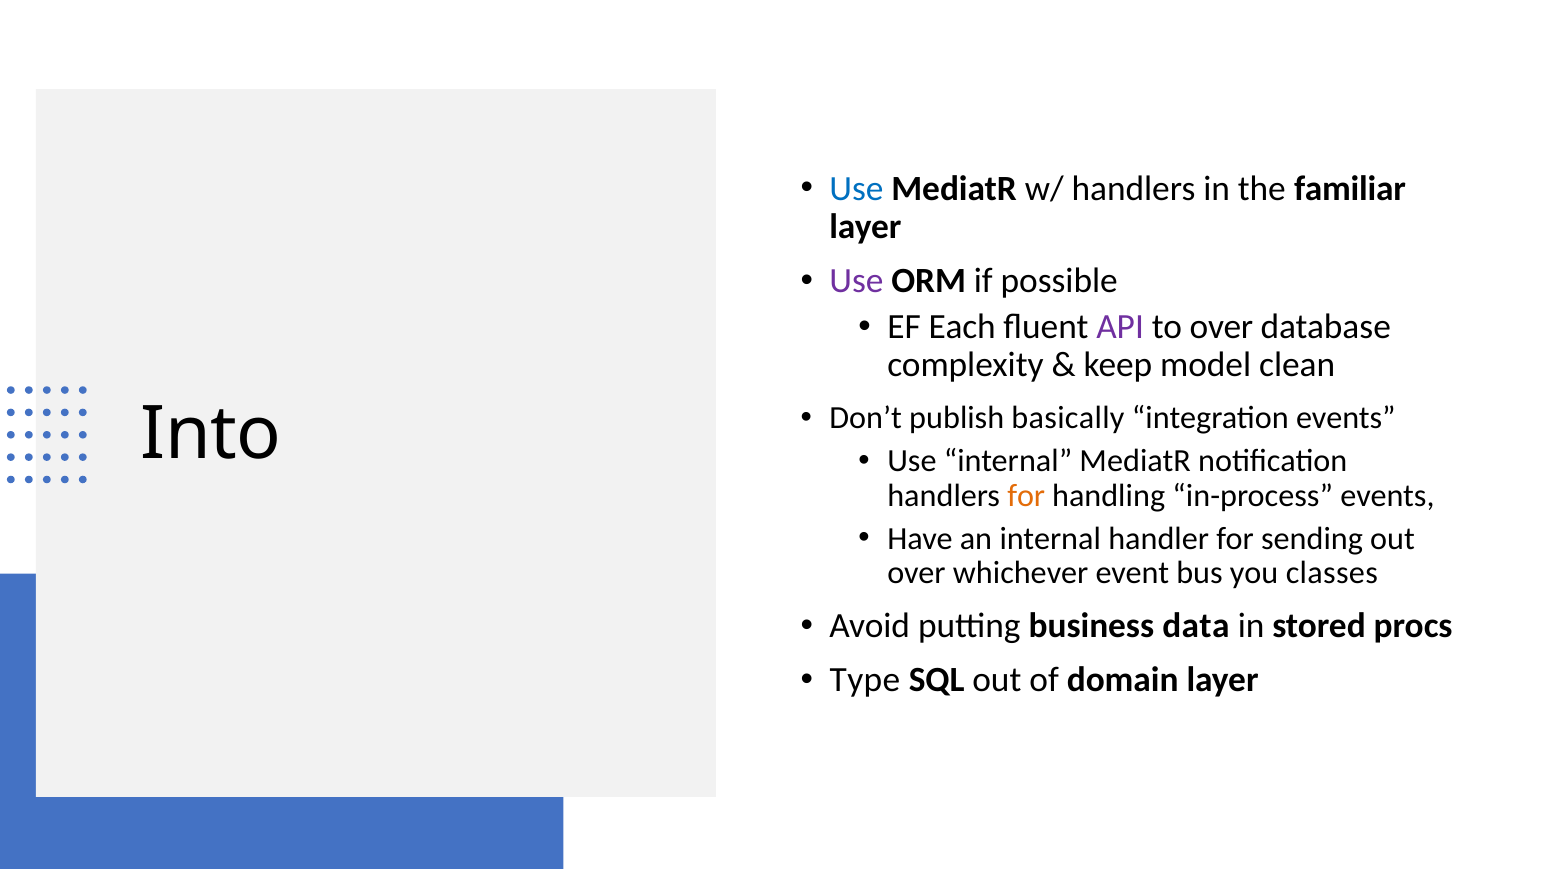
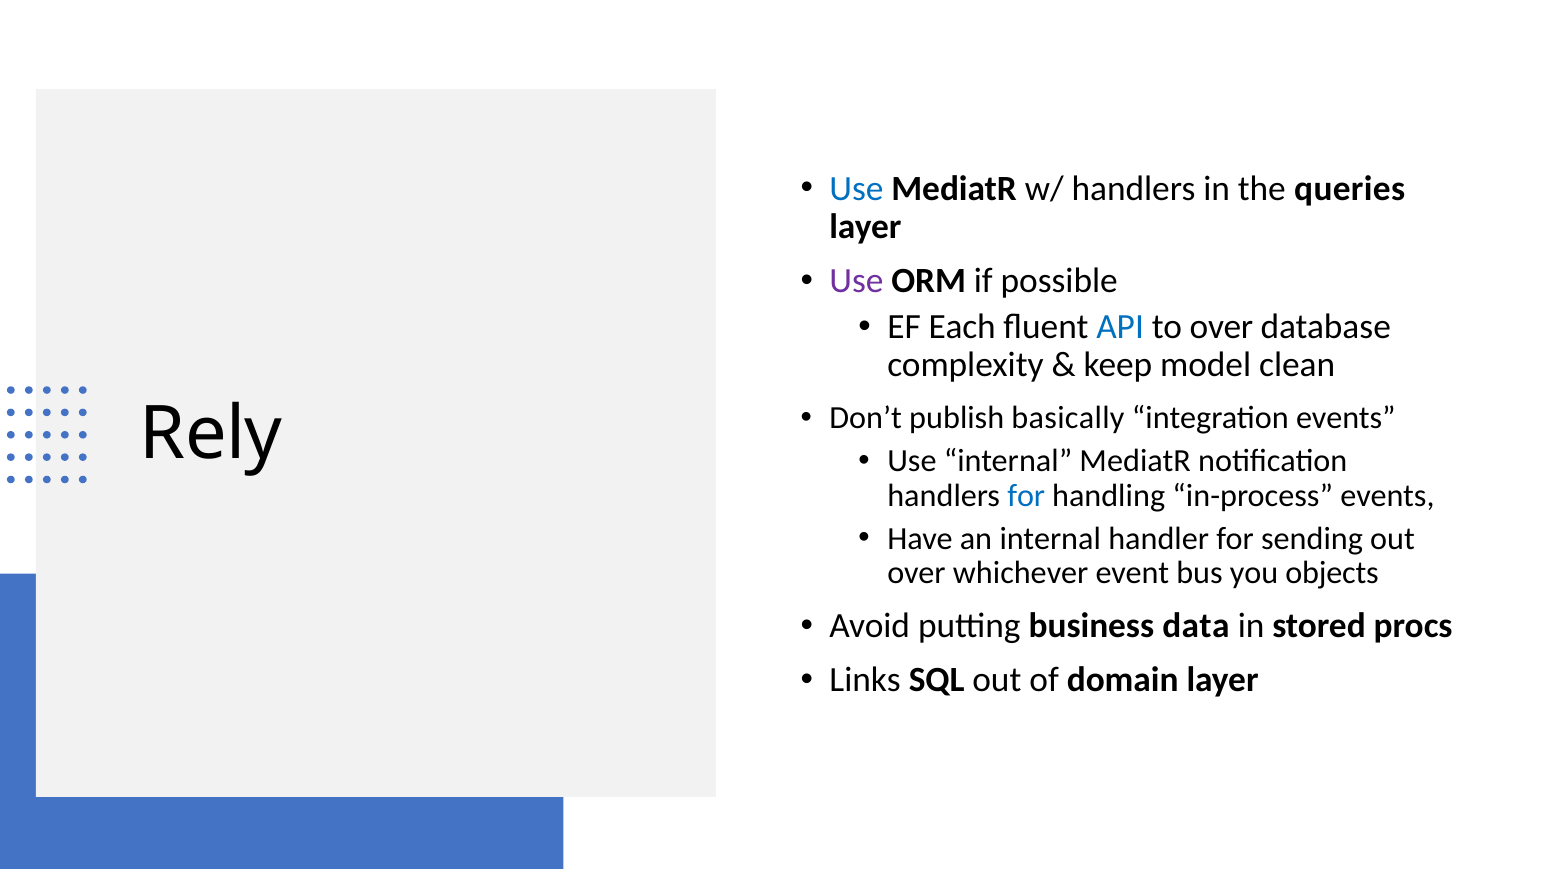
familiar: familiar -> queries
API colour: purple -> blue
Into: Into -> Rely
for at (1026, 495) colour: orange -> blue
classes: classes -> objects
Type: Type -> Links
